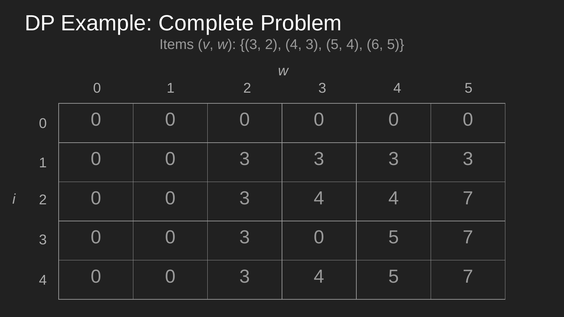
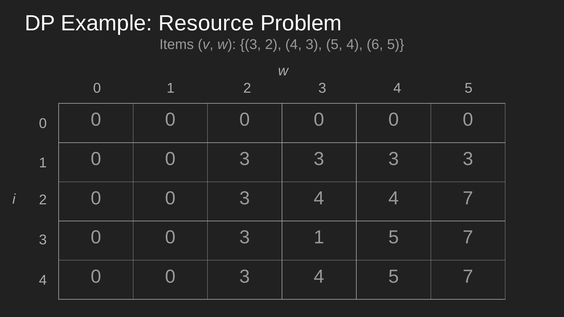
Complete: Complete -> Resource
0 3 0: 0 -> 1
